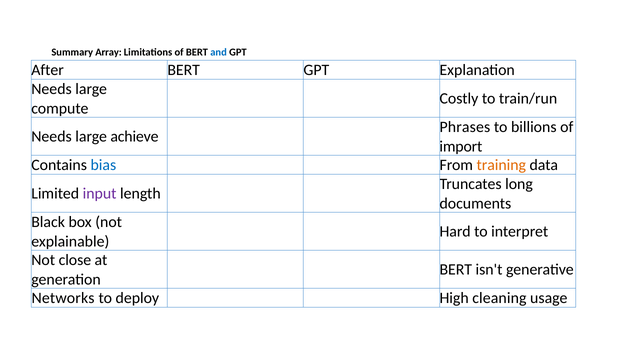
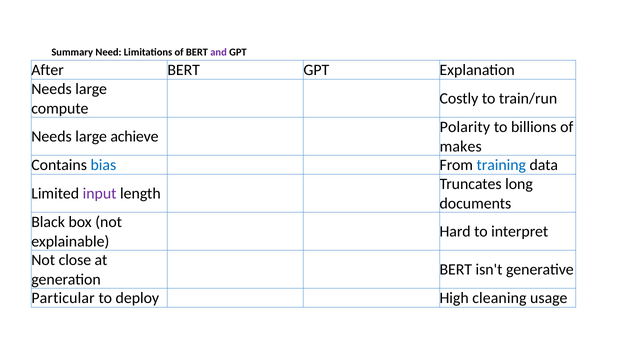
Array: Array -> Need
and colour: blue -> purple
Phrases: Phrases -> Polarity
import: import -> makes
training colour: orange -> blue
Networks: Networks -> Particular
